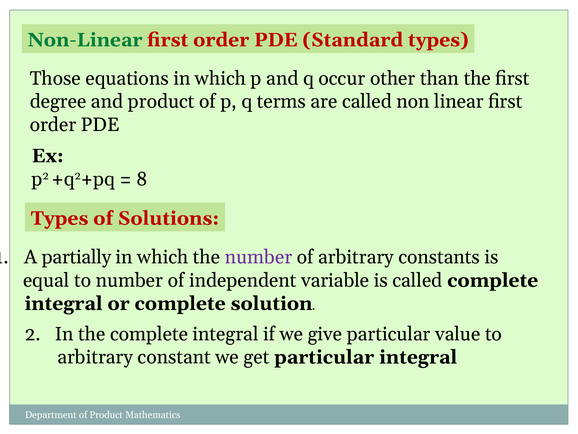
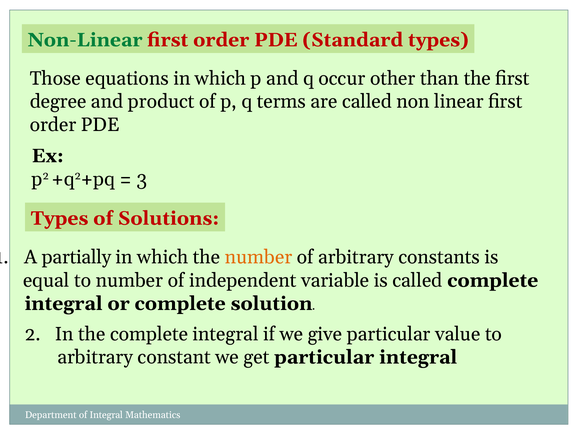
8: 8 -> 3
number at (259, 257) colour: purple -> orange
of Product: Product -> Integral
